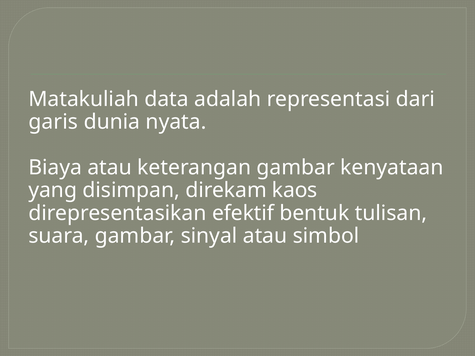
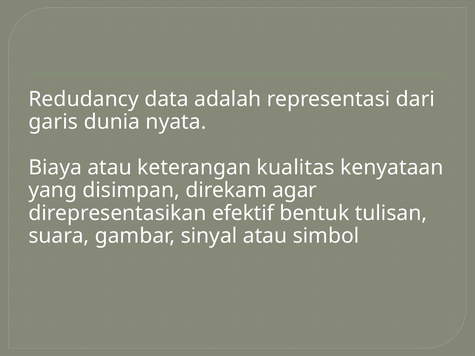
Matakuliah: Matakuliah -> Redudancy
keterangan gambar: gambar -> kualitas
kaos: kaos -> agar
